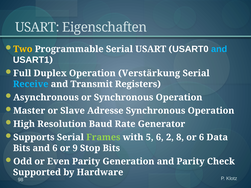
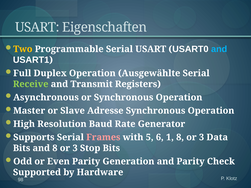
Verstärkung: Verstärkung -> Ausgewählte
Receive colour: light blue -> light green
Frames colour: light green -> pink
2: 2 -> 1
6 at (202, 137): 6 -> 3
and 6: 6 -> 8
9 at (75, 148): 9 -> 3
